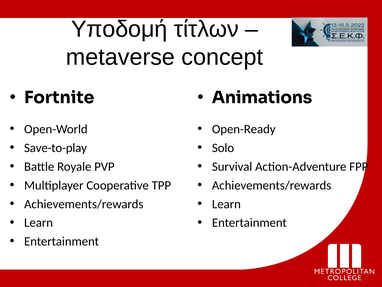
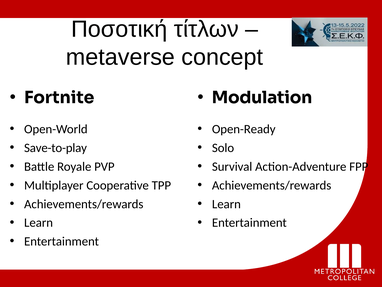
Υποδομή: Υποδομή -> Ποσοτική
Animations: Animations -> Modulation
